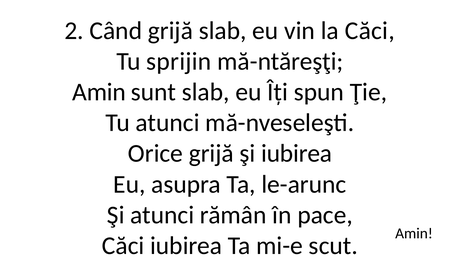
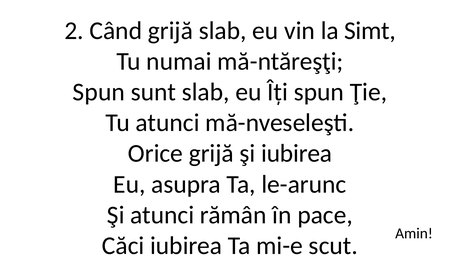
la Căci: Căci -> Simt
sprijin: sprijin -> numai
Amin at (99, 92): Amin -> Spun
